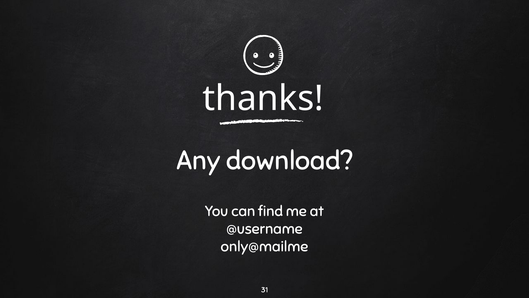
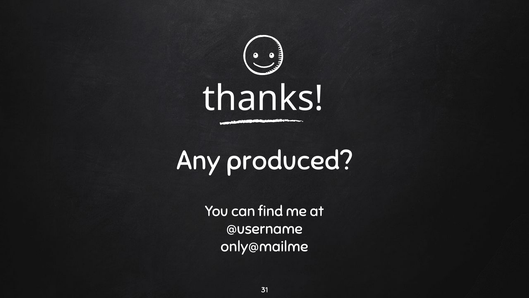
download: download -> produced
